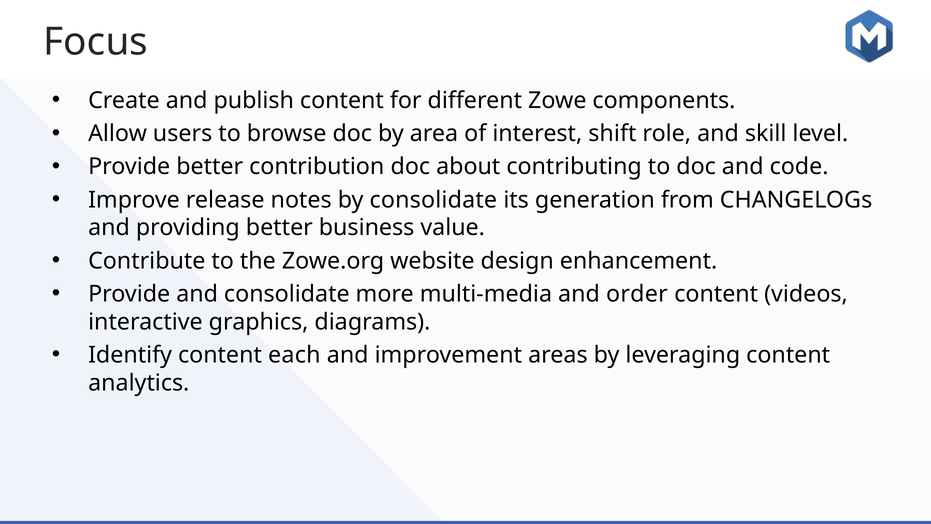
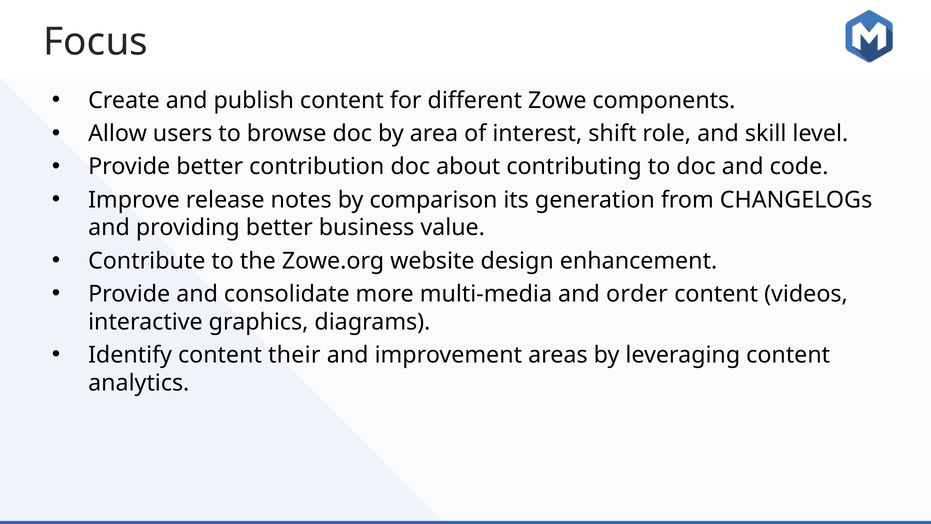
by consolidate: consolidate -> comparison
each: each -> their
